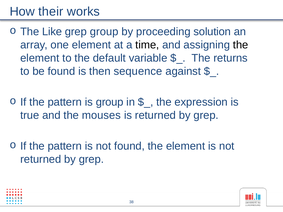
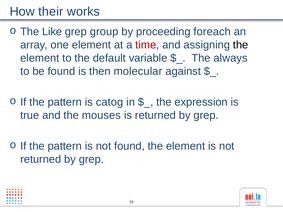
solution: solution -> foreach
time colour: black -> red
returns: returns -> always
sequence: sequence -> molecular
is group: group -> catog
